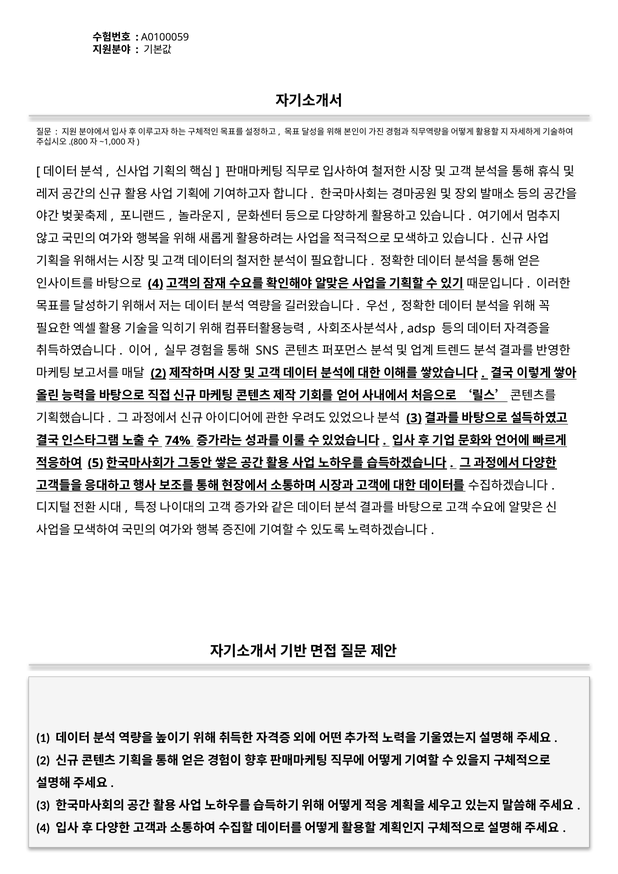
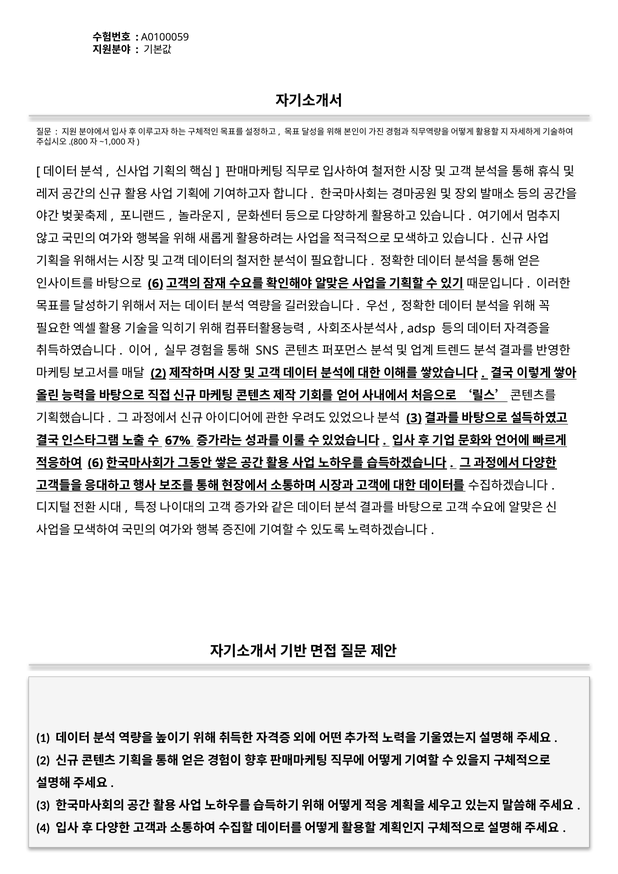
4 at (156, 284): 4 -> 6
74%: 74% -> 67%
5 at (95, 463): 5 -> 6
